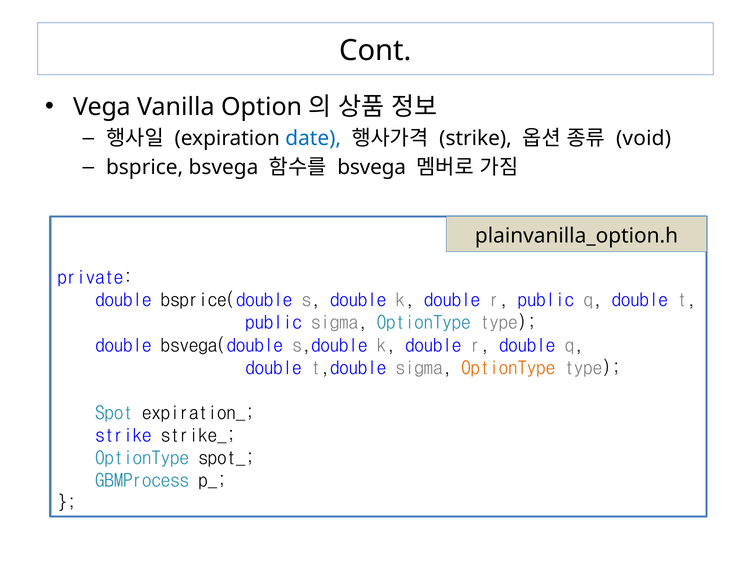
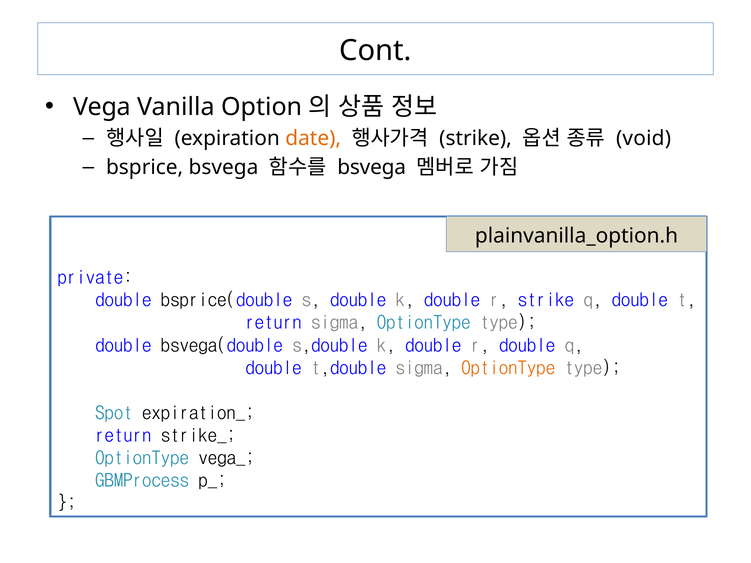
date colour: blue -> orange
r public: public -> strike
public at (273, 323): public -> return
strike at (123, 436): strike -> return
spot_: spot_ -> vega_
